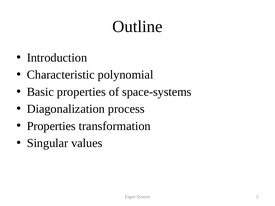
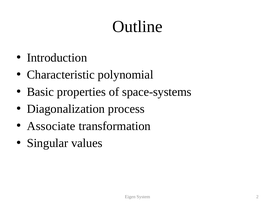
Properties at (51, 126): Properties -> Associate
